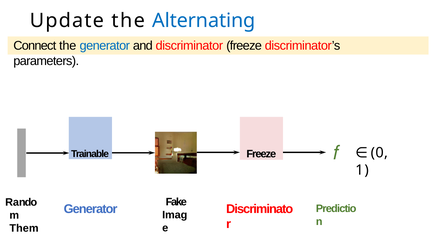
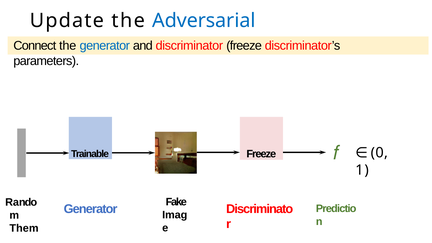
Alternating: Alternating -> Adversarial
